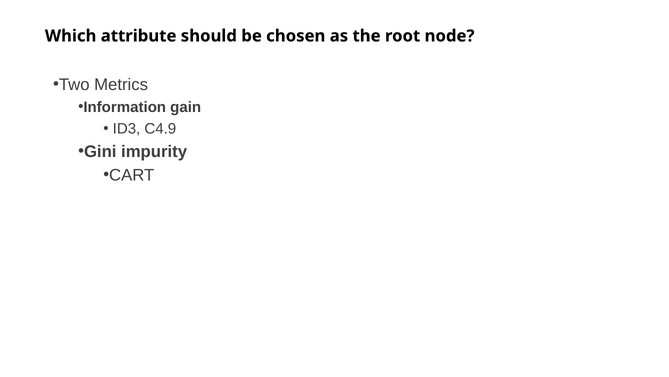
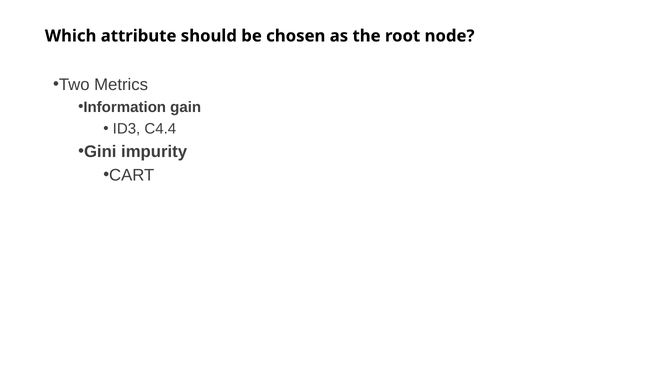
C4.9: C4.9 -> C4.4
